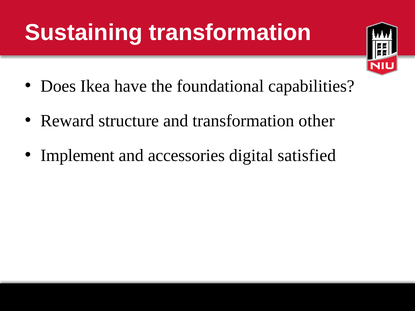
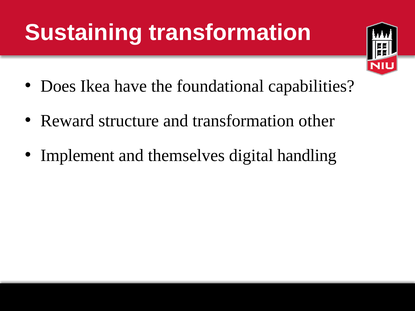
accessories: accessories -> themselves
satisfied: satisfied -> handling
